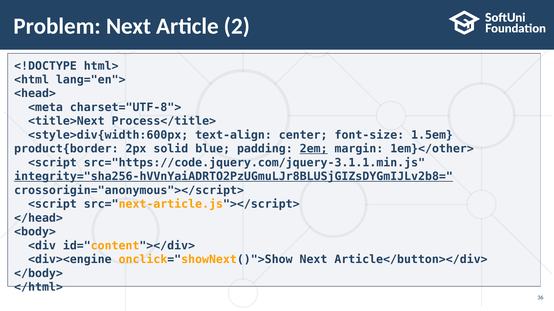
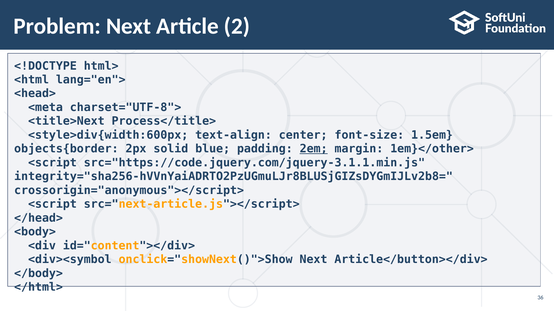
product{border: product{border -> objects{border
integrity="sha256-hVVnYaiADRTO2PzUGmuLJr8BLUSjGIZsDYGmIJLv2b8= underline: present -> none
<div><engine: <div><engine -> <div><symbol
